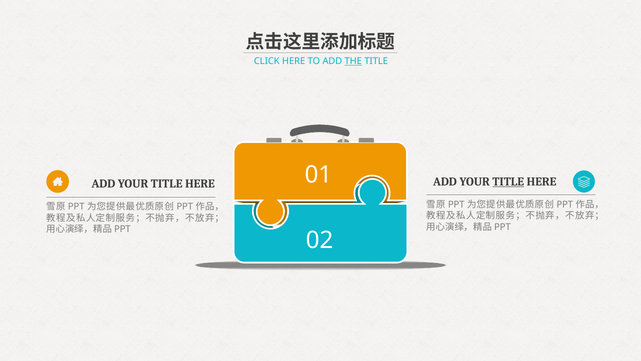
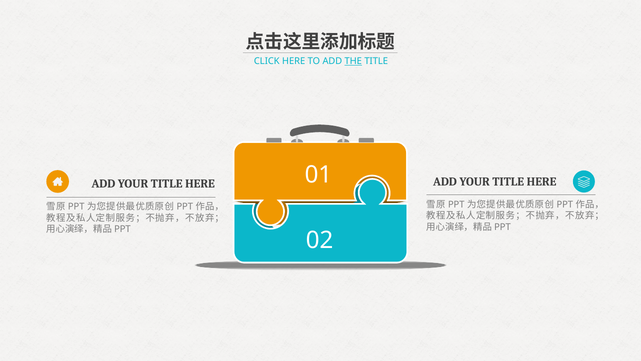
TITLE at (508, 181) underline: present -> none
